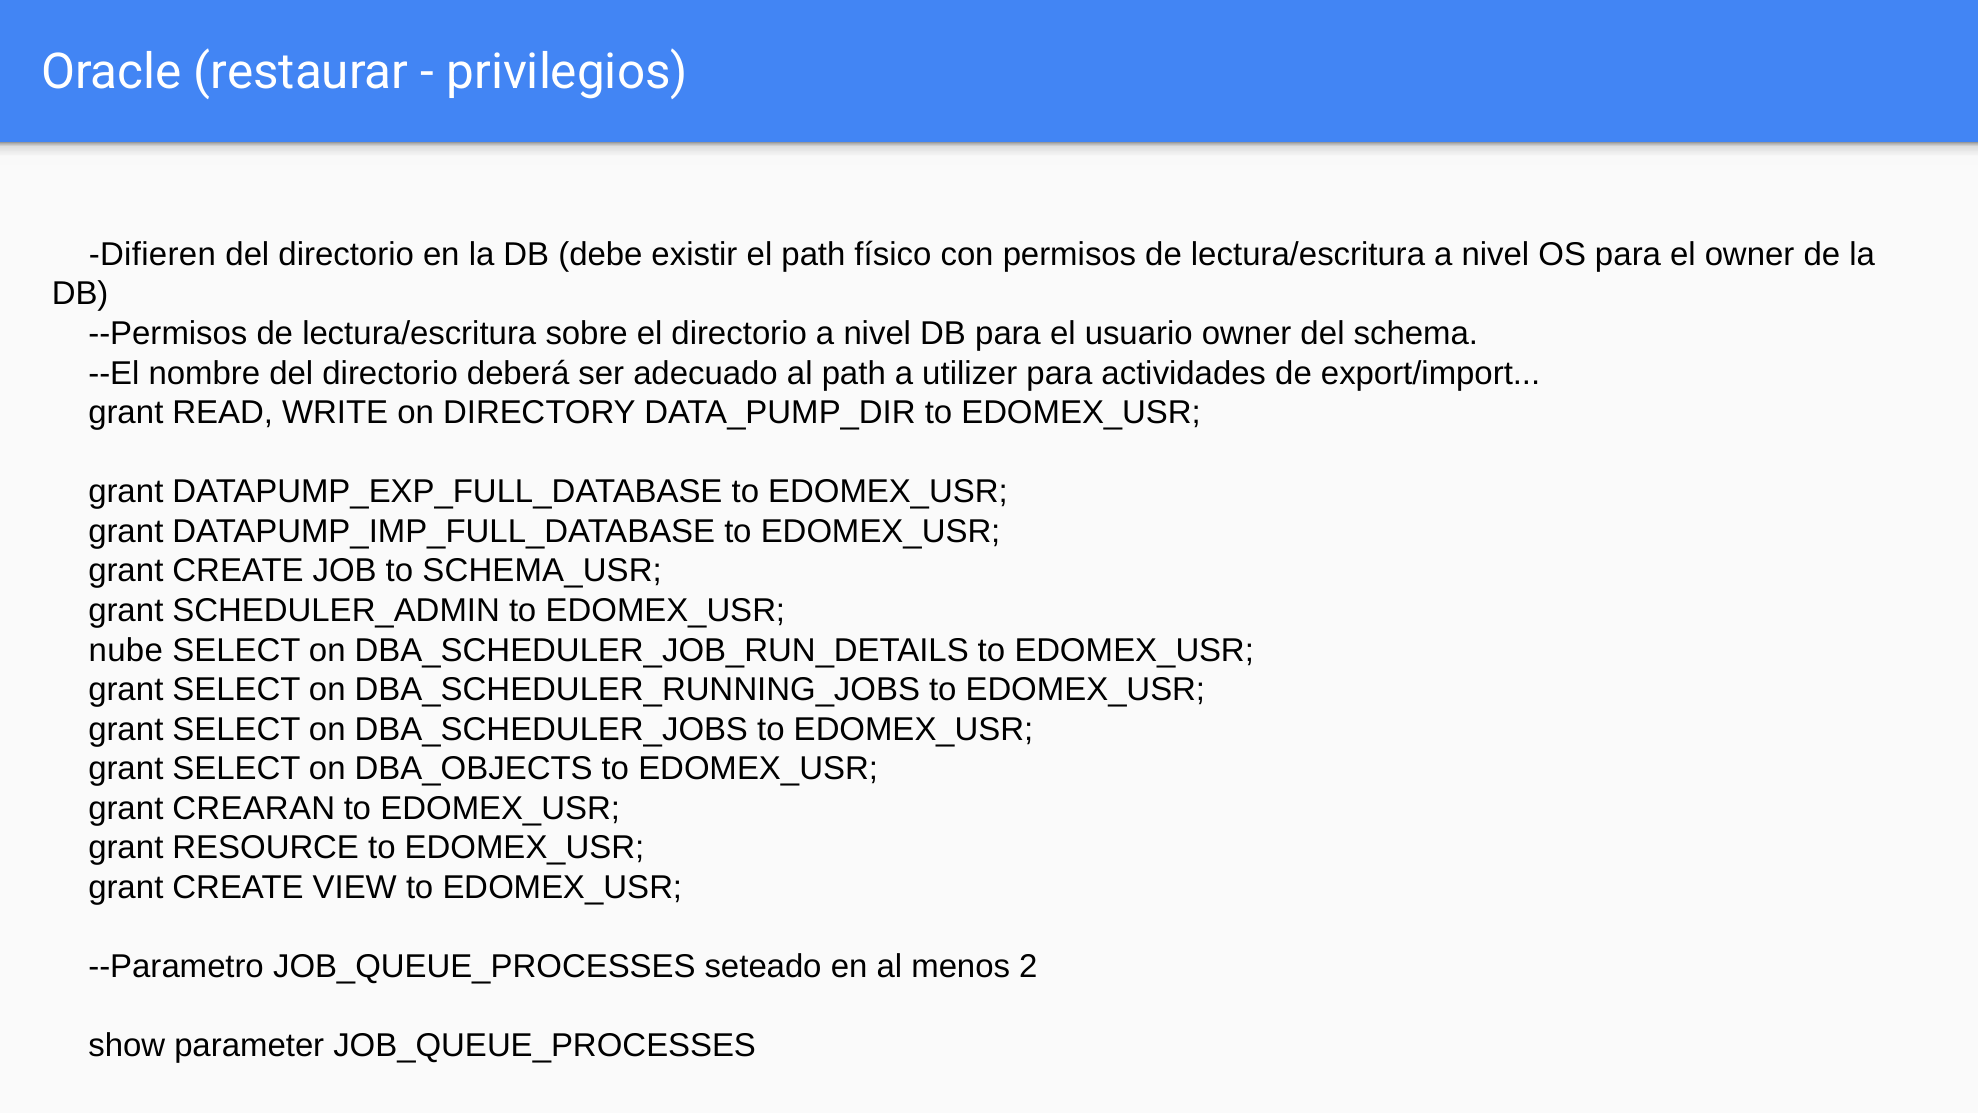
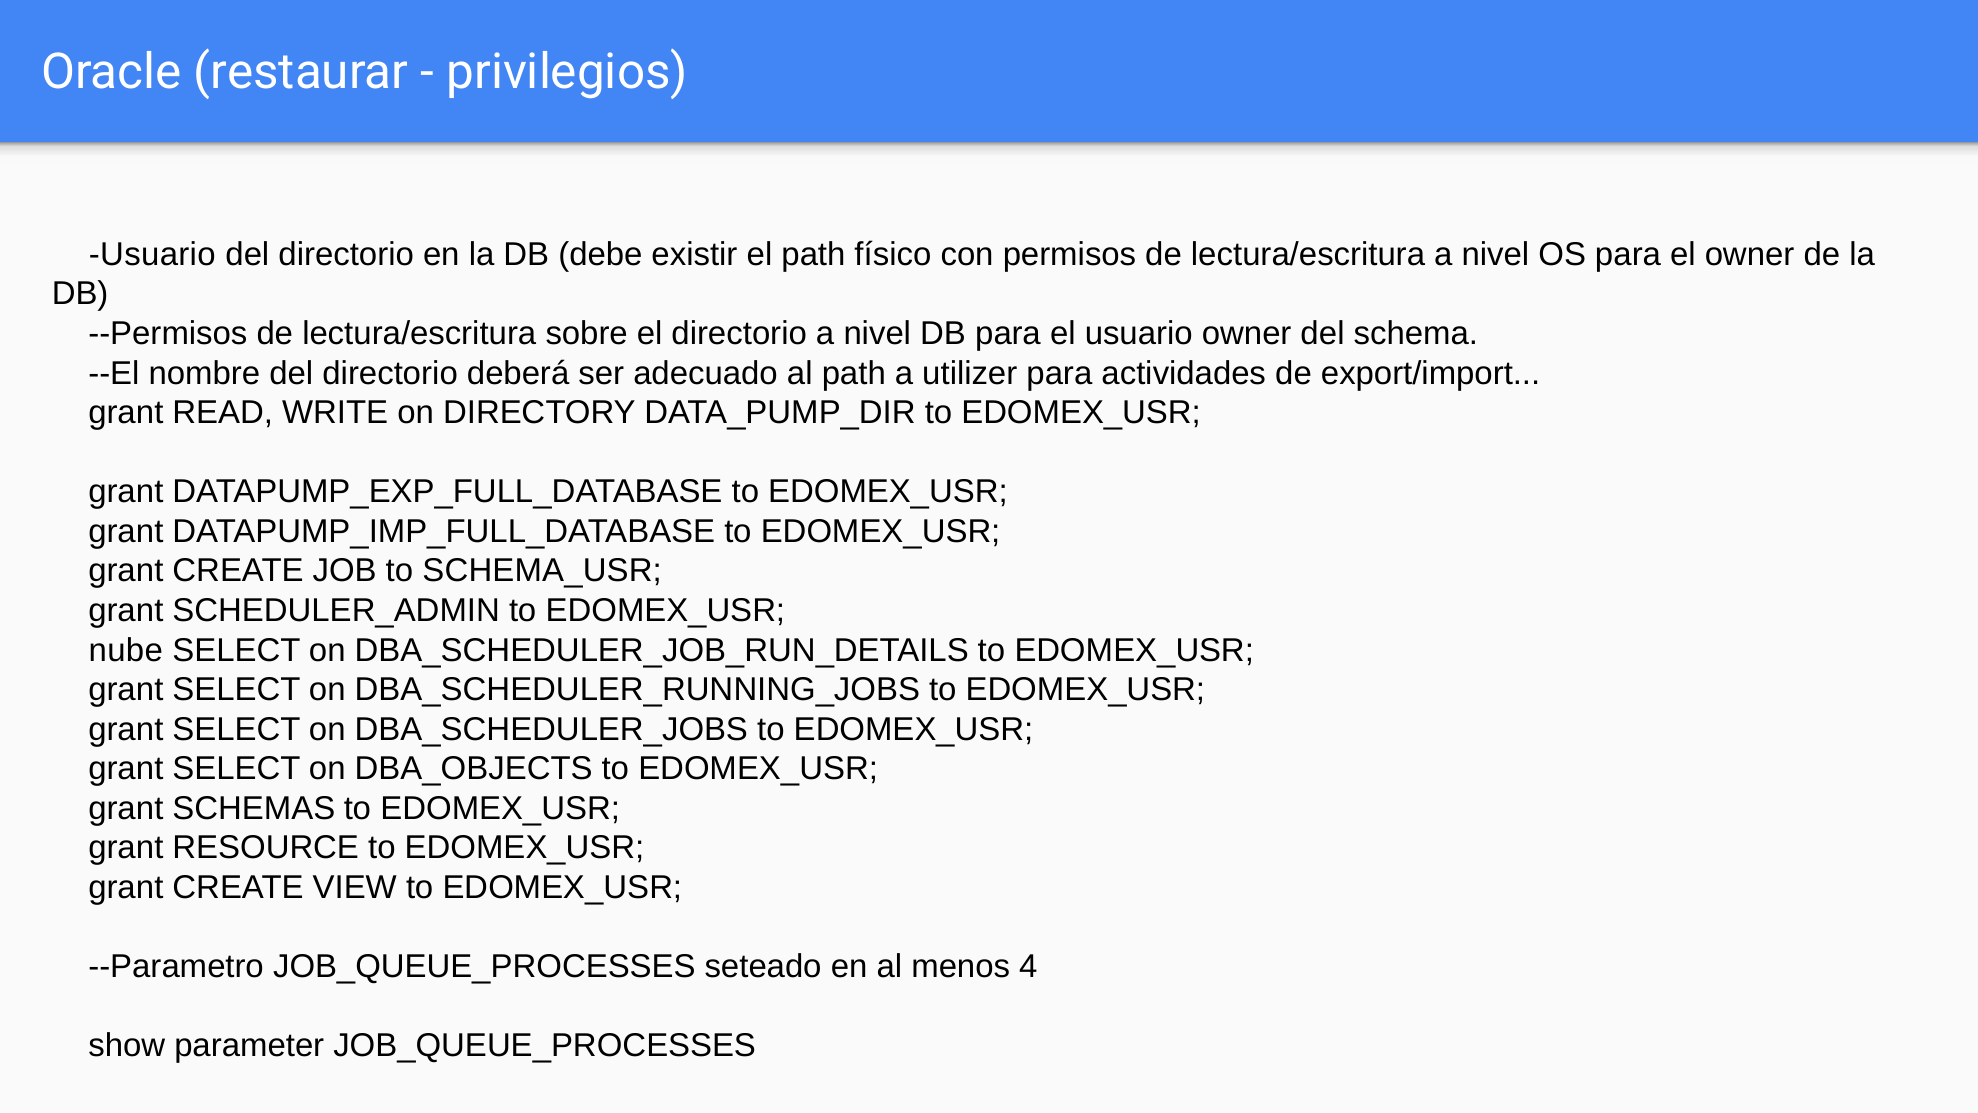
Difieren at (152, 254): Difieren -> Usuario
CREARAN: CREARAN -> SCHEMAS
2: 2 -> 4
